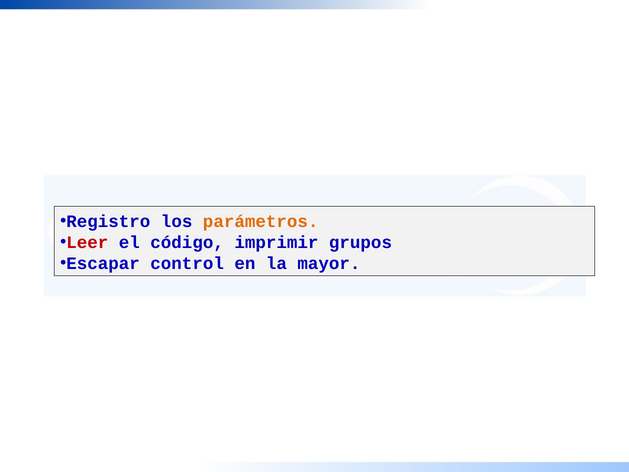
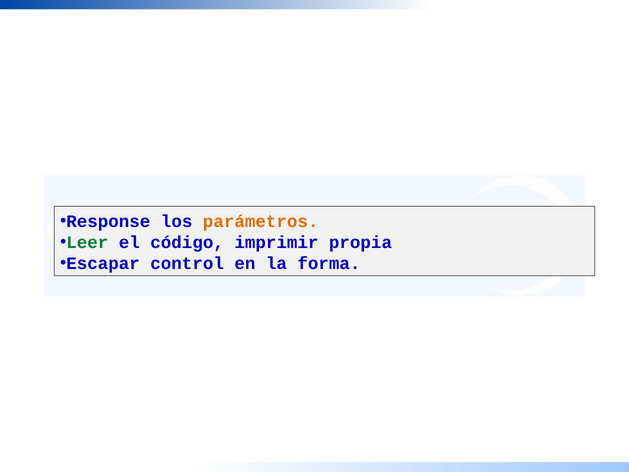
Registro: Registro -> Response
Leer colour: red -> green
grupos: grupos -> propia
mayor: mayor -> forma
